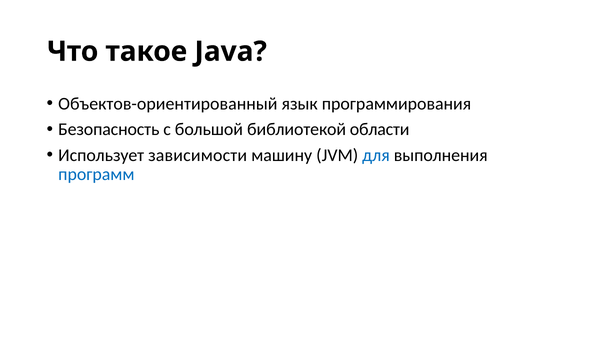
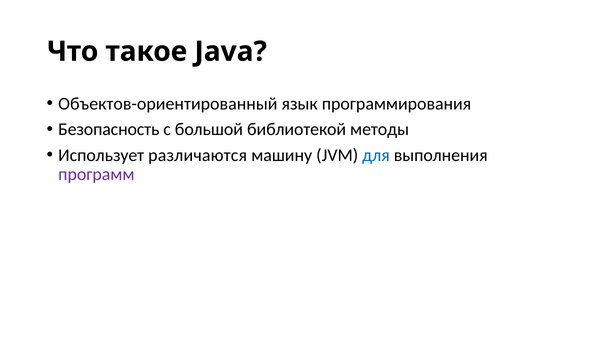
области: области -> методы
зависимости: зависимости -> различаются
программ colour: blue -> purple
